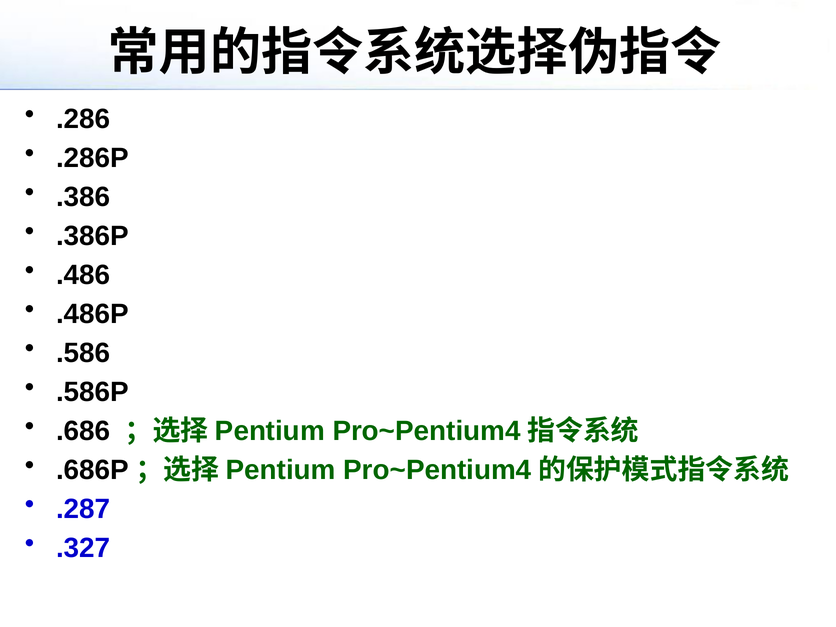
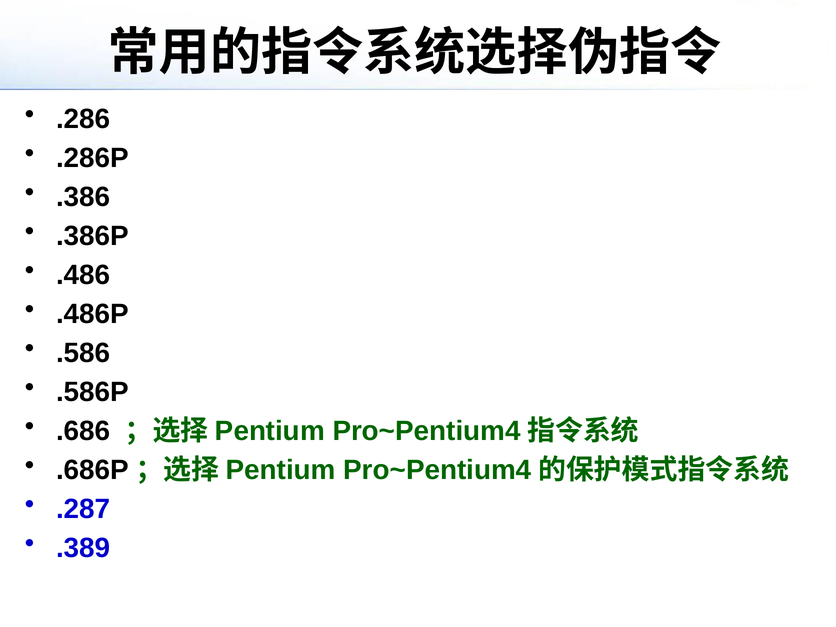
.327: .327 -> .389
